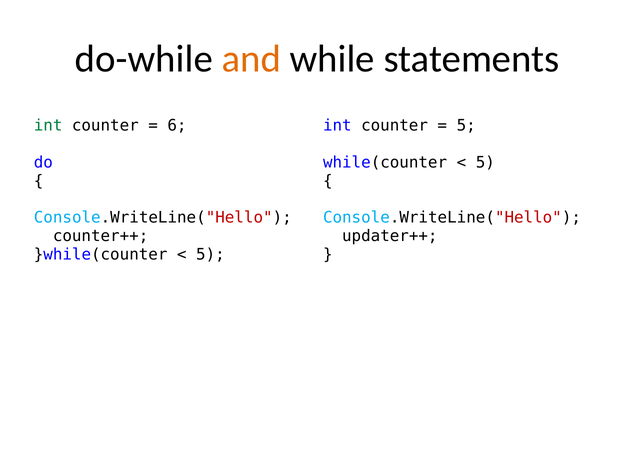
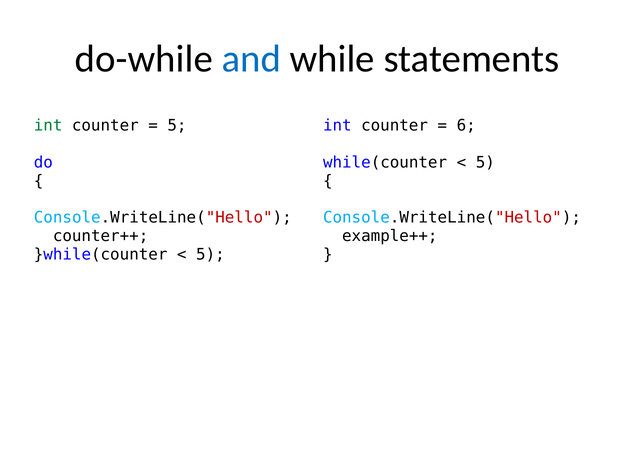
and colour: orange -> blue
6 at (177, 126): 6 -> 5
5 at (466, 126): 5 -> 6
updater++: updater++ -> example++
